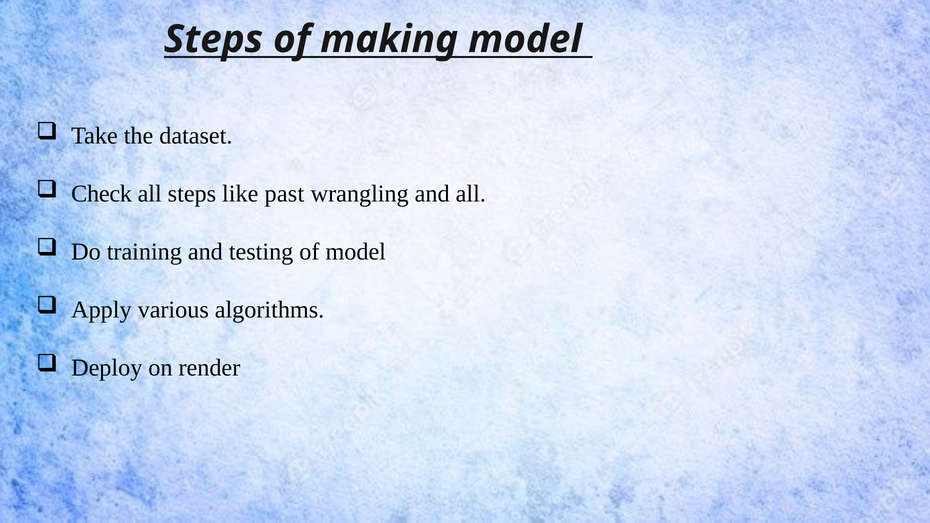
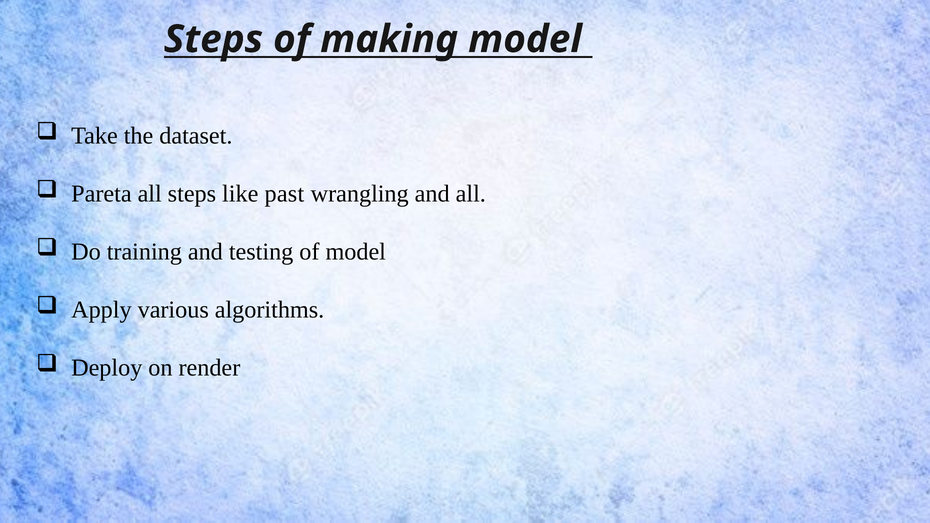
Check: Check -> Pareta
